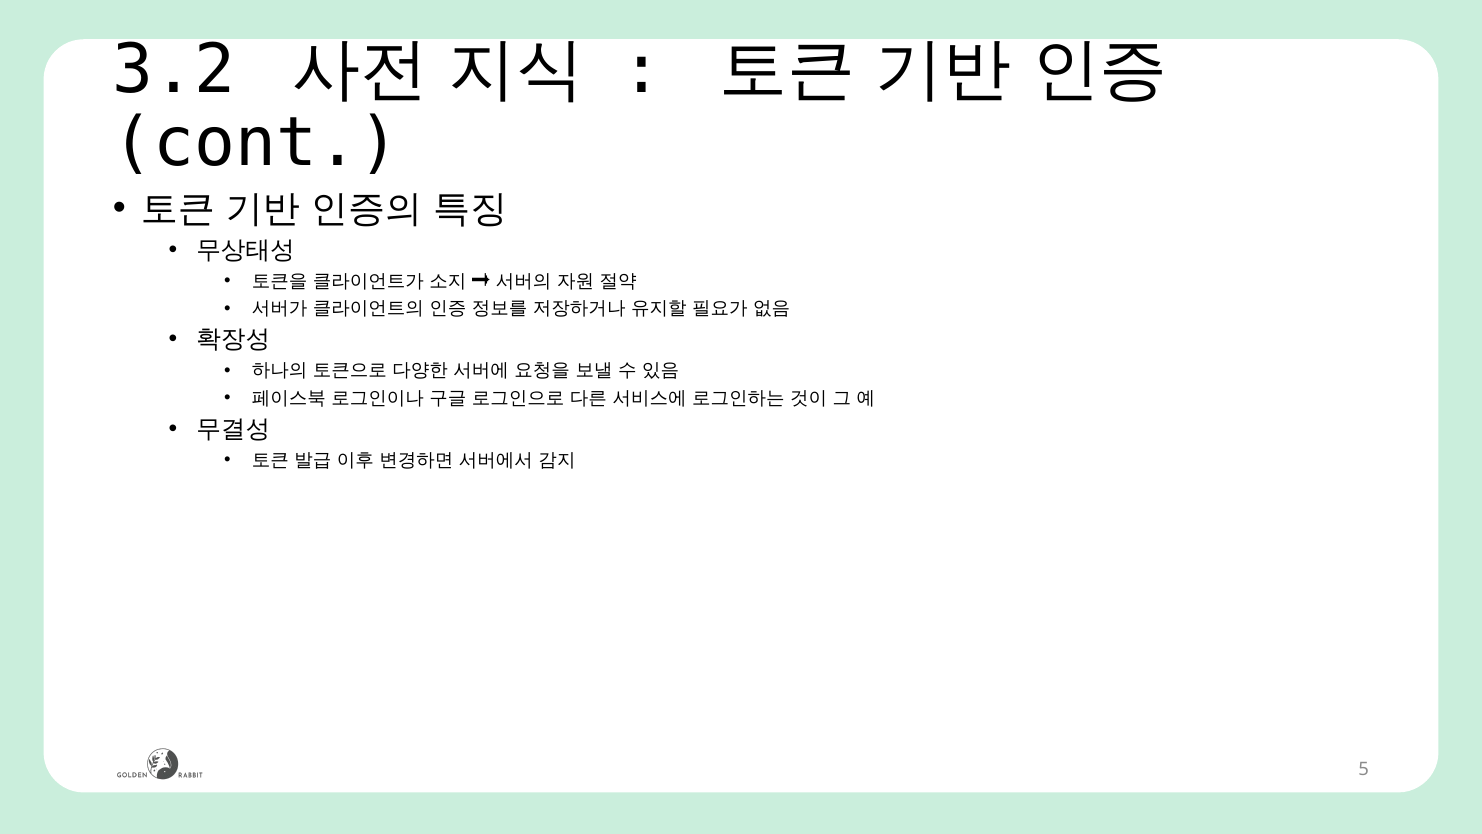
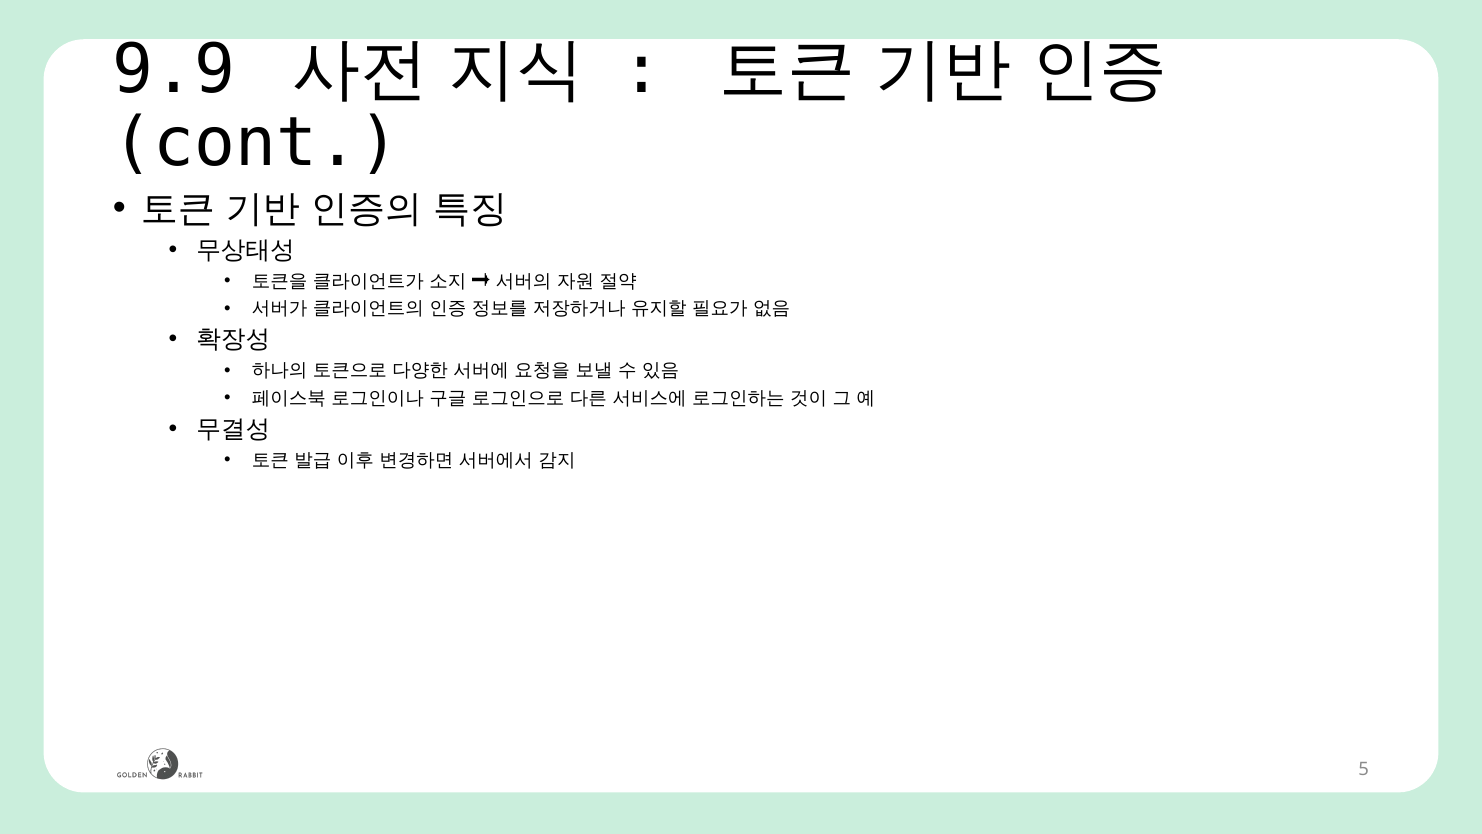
3.2: 3.2 -> 9.9
